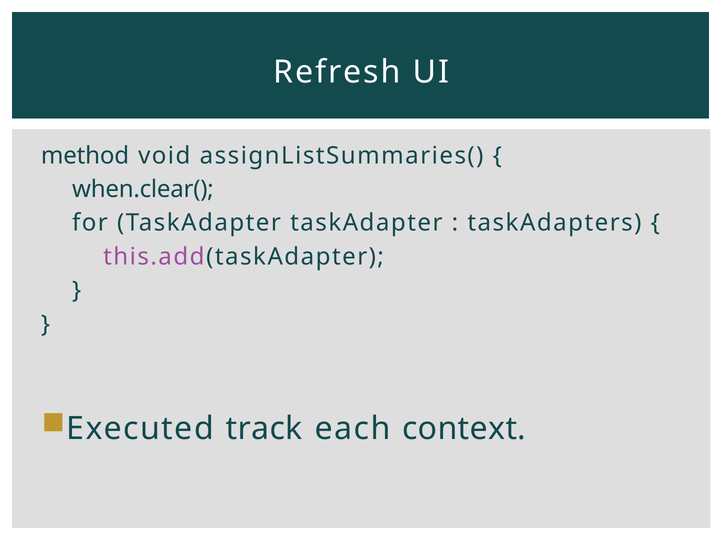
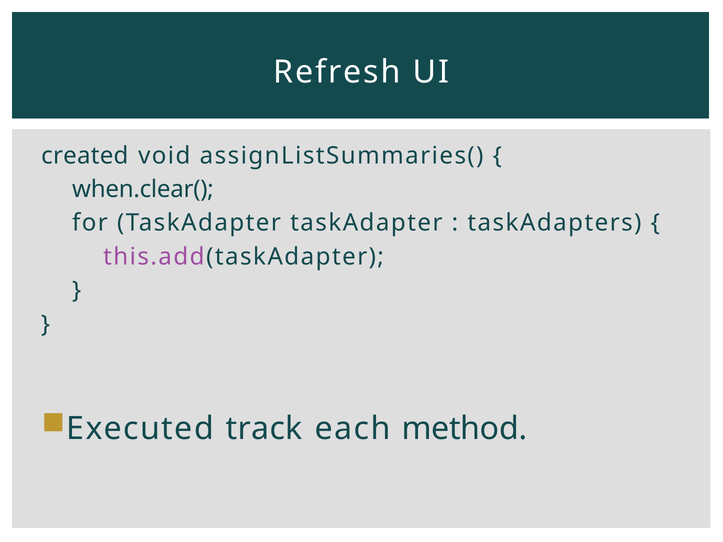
method: method -> created
context: context -> method
